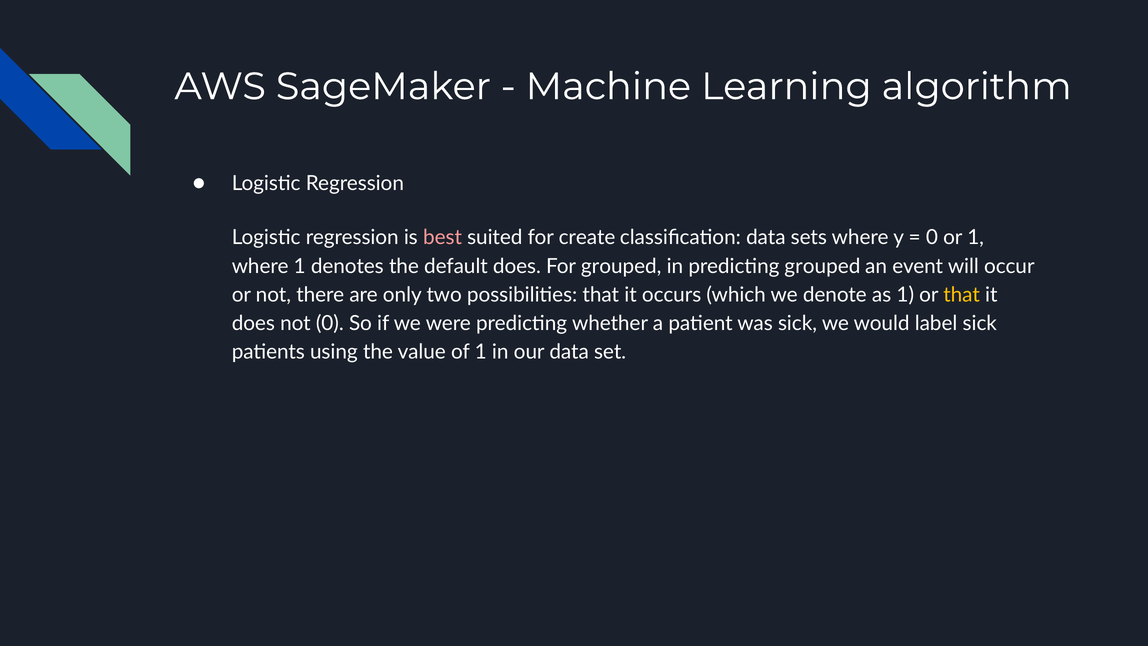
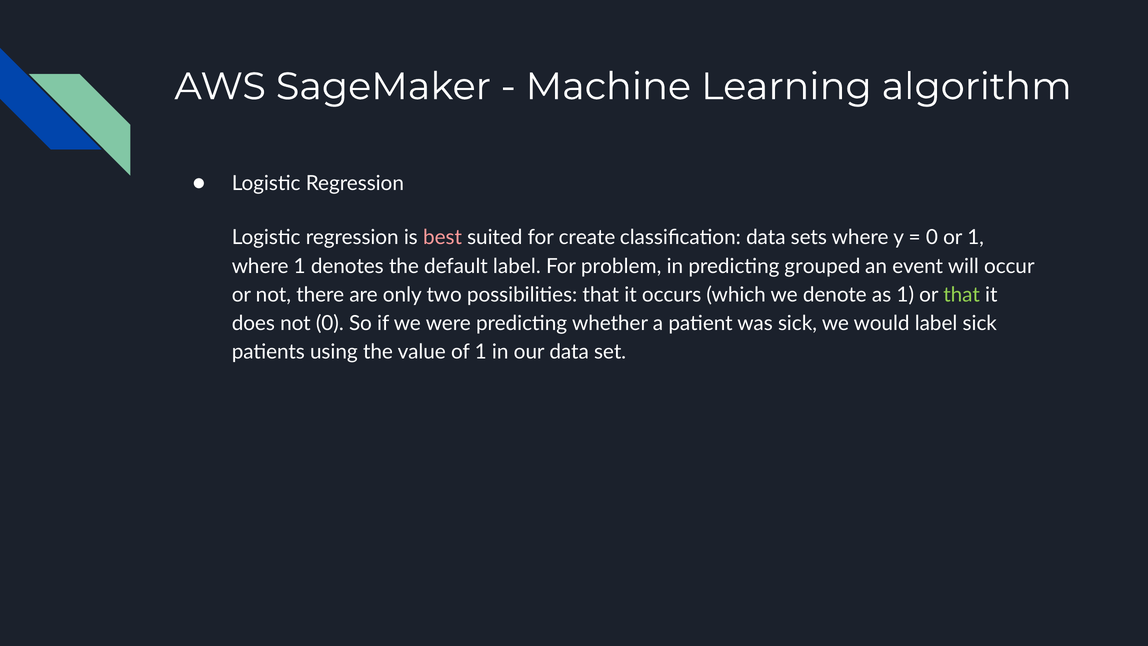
default does: does -> label
For grouped: grouped -> problem
that at (962, 295) colour: yellow -> light green
